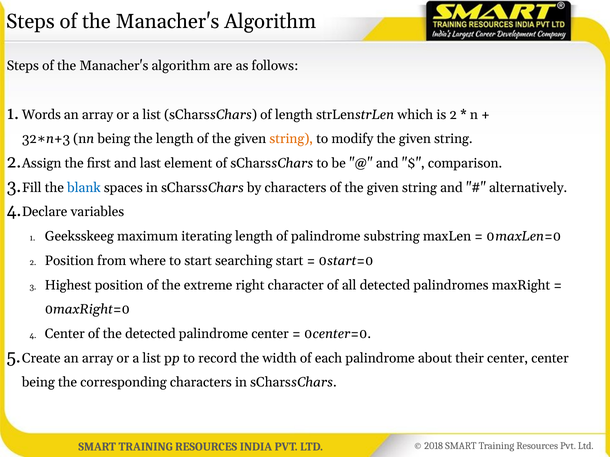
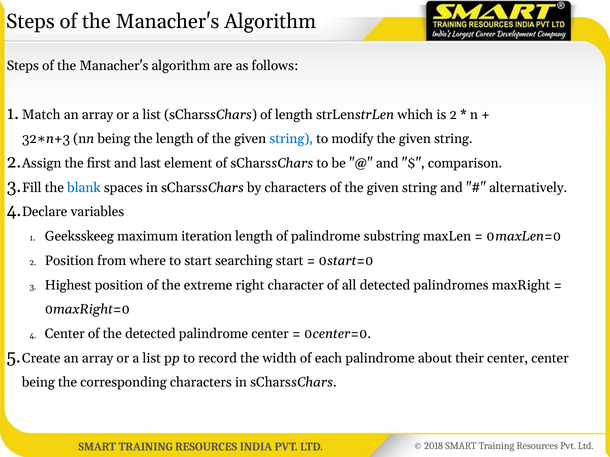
Words: Words -> Match
string at (291, 139) colour: orange -> blue
iterating: iterating -> iteration
